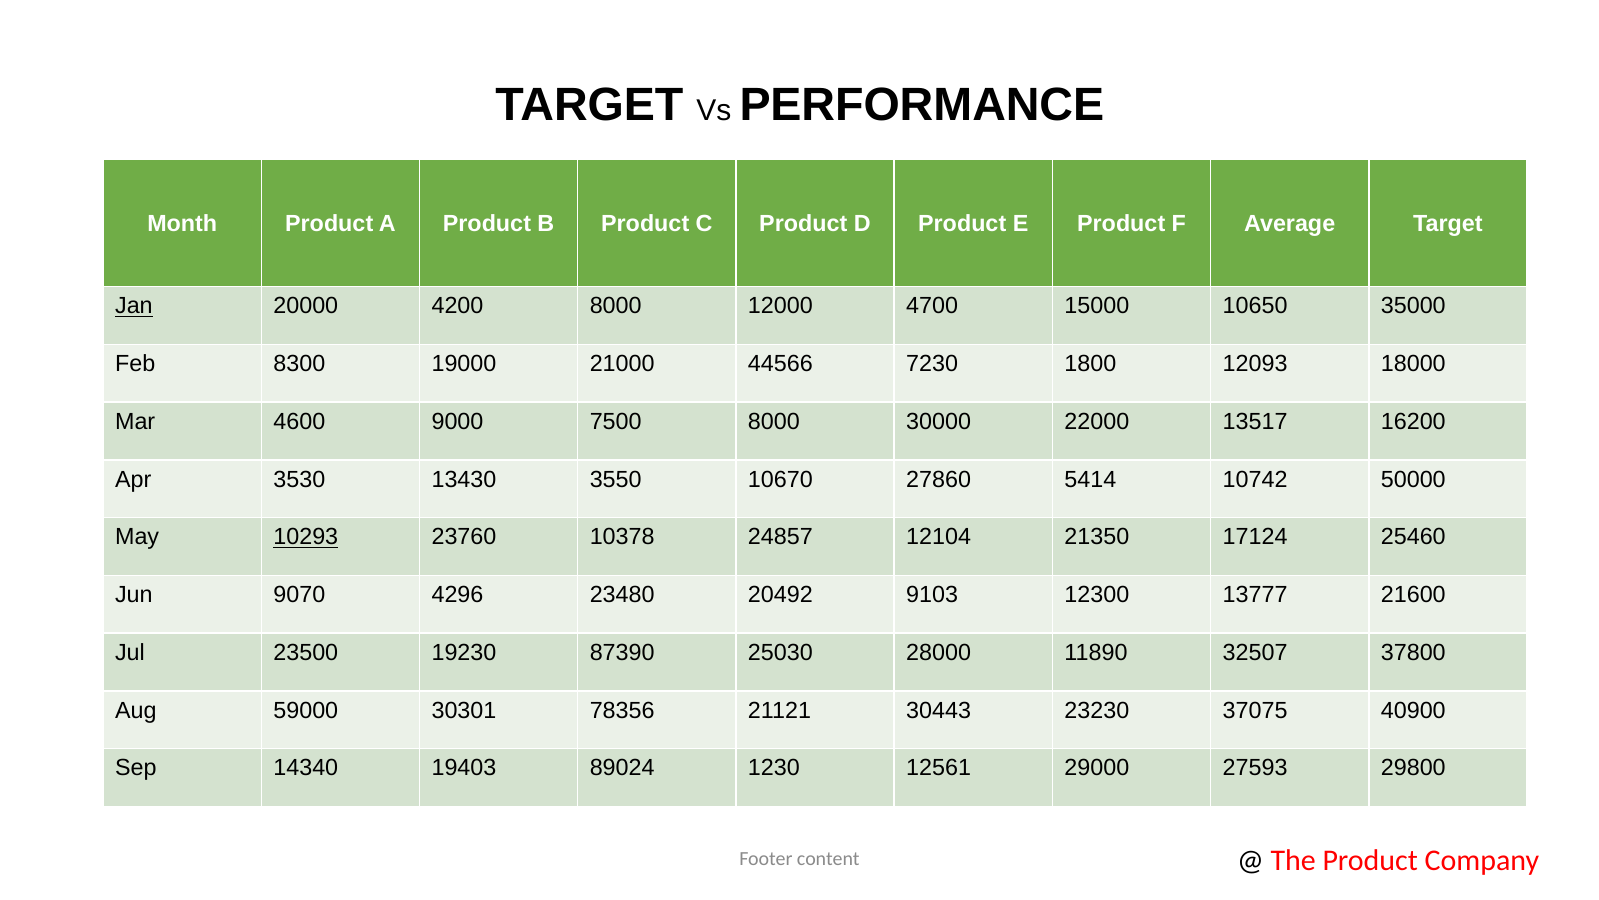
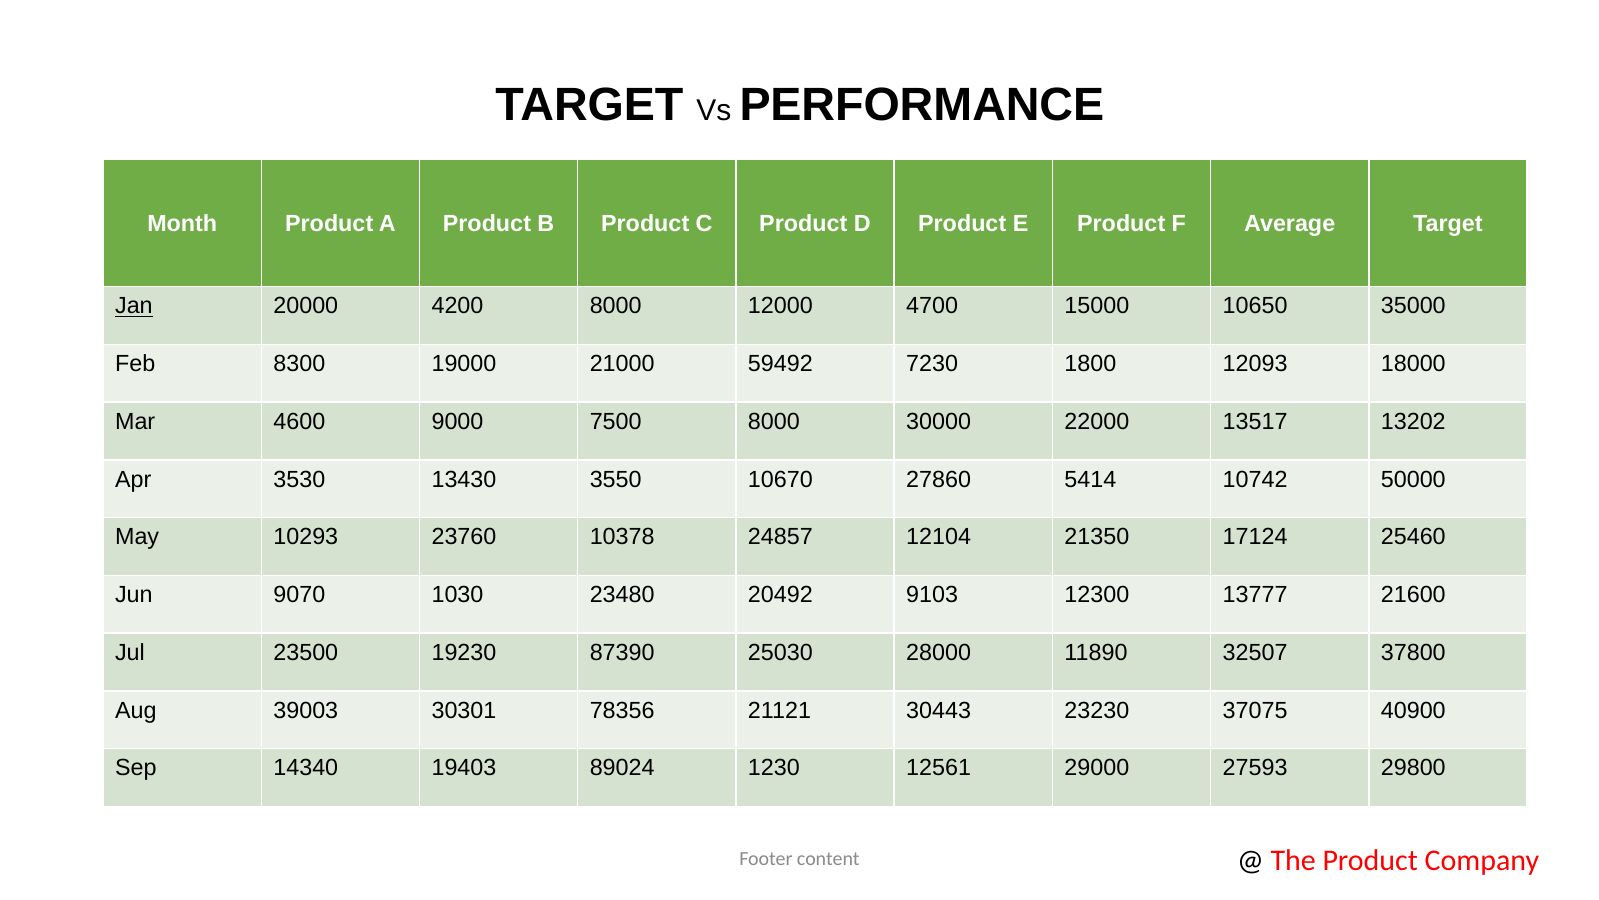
44566: 44566 -> 59492
16200: 16200 -> 13202
10293 underline: present -> none
4296: 4296 -> 1030
59000: 59000 -> 39003
